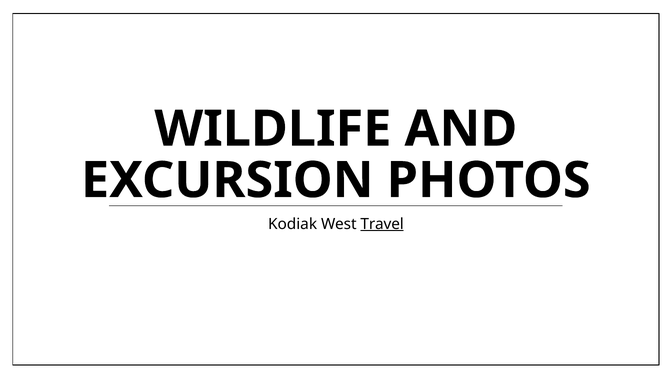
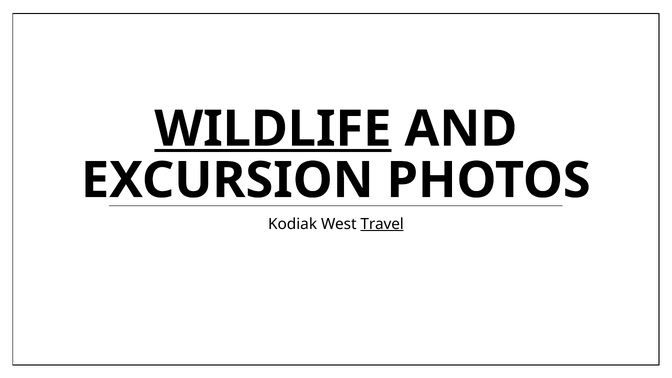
WILDLIFE underline: none -> present
